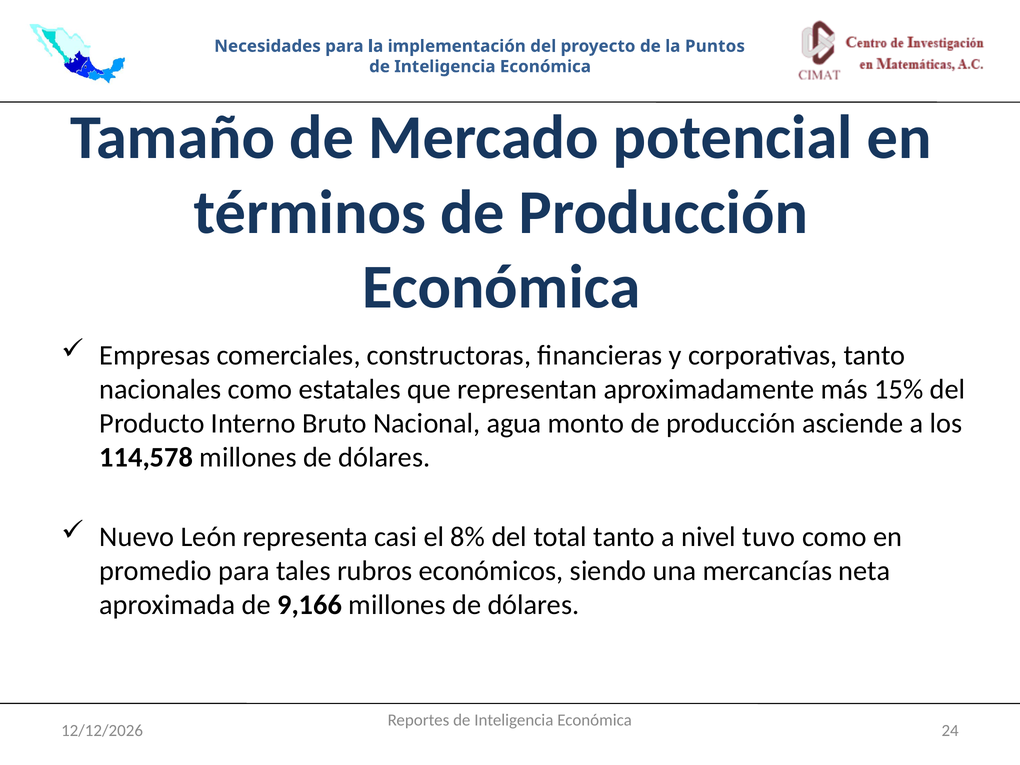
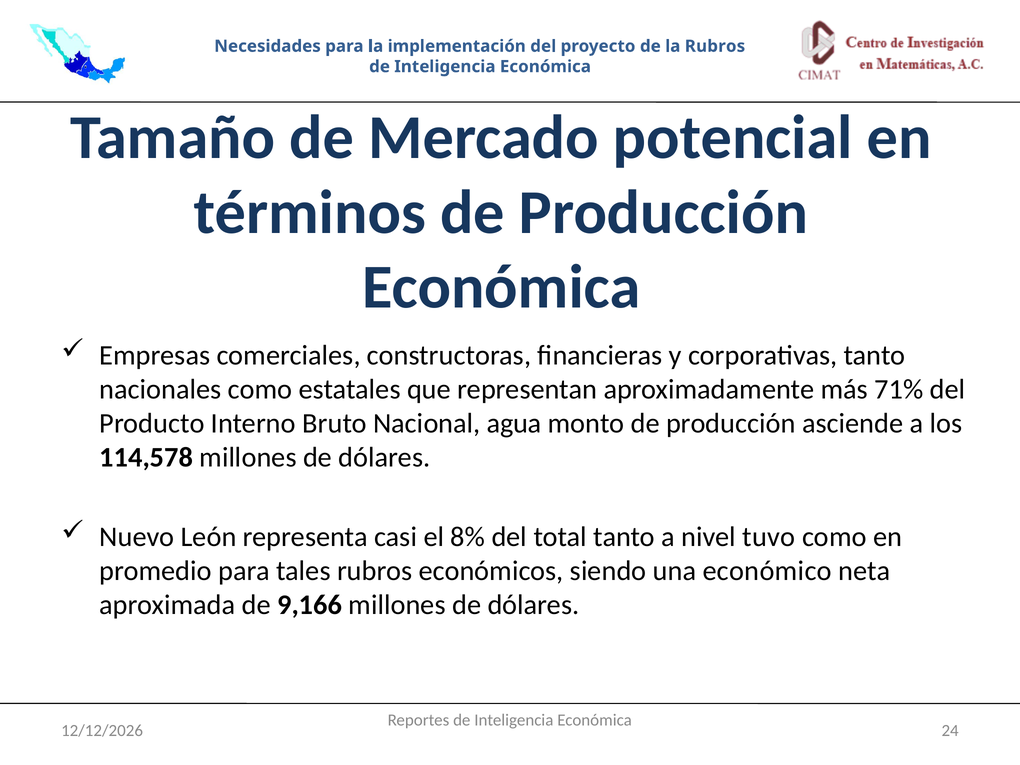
la Puntos: Puntos -> Rubros
15%: 15% -> 71%
mercancías: mercancías -> económico
